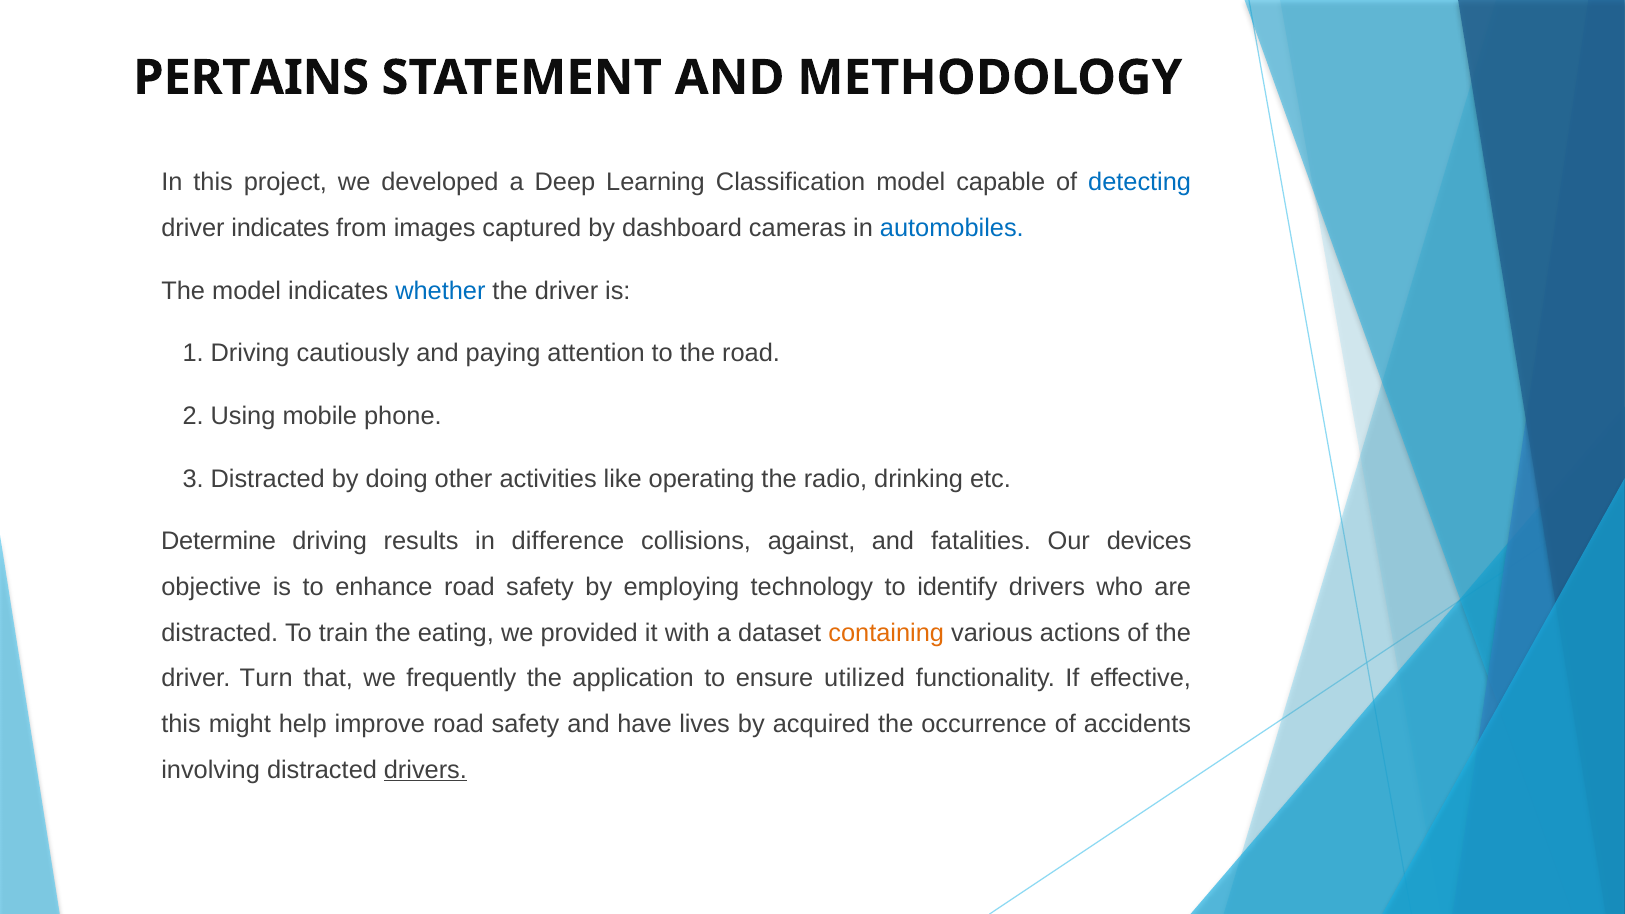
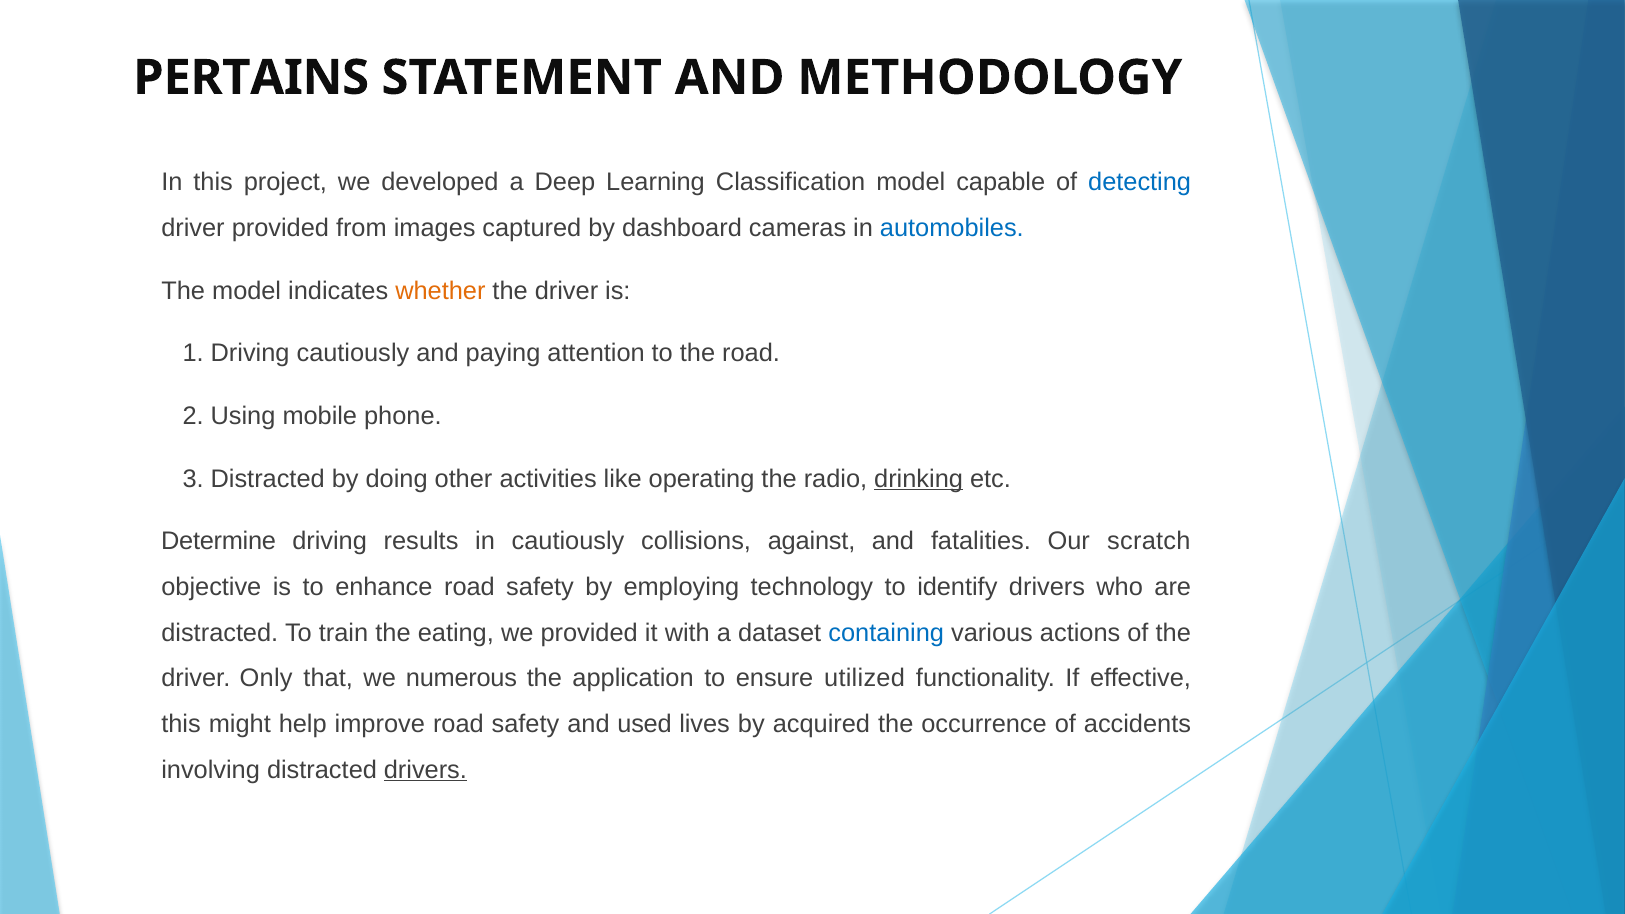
driver indicates: indicates -> provided
whether colour: blue -> orange
drinking underline: none -> present
in difference: difference -> cautiously
devices: devices -> scratch
containing colour: orange -> blue
Turn: Turn -> Only
frequently: frequently -> numerous
have: have -> used
